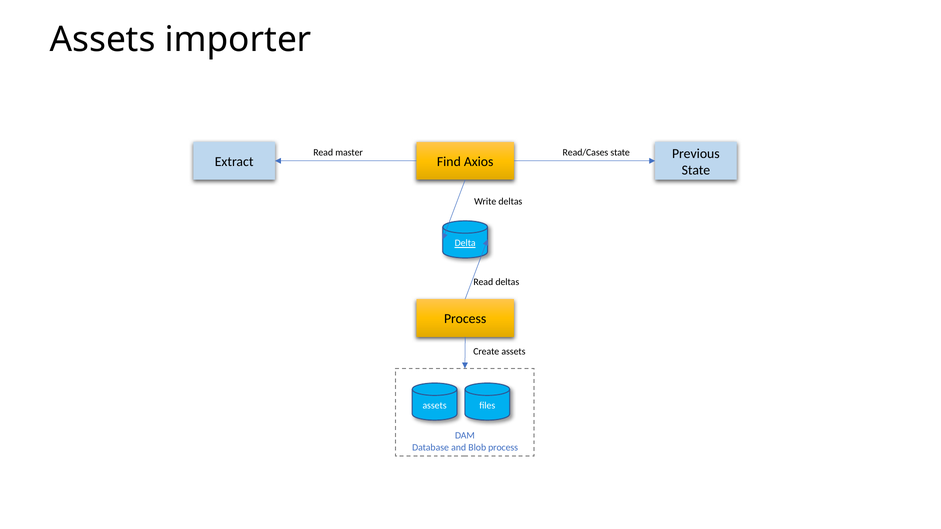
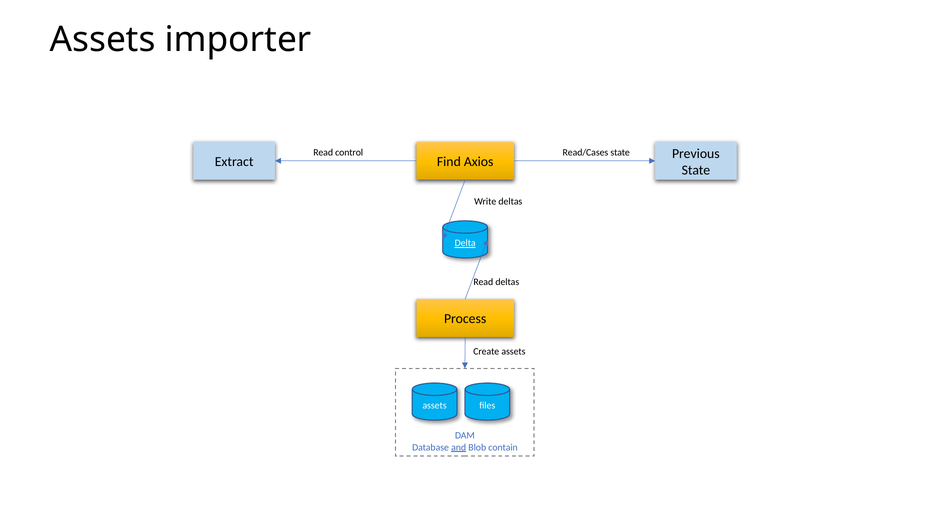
master: master -> control
and underline: none -> present
Blob process: process -> contain
